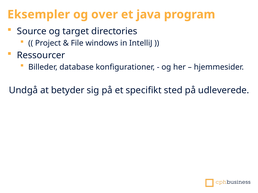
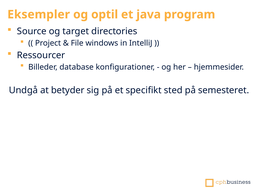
over: over -> optil
udleverede: udleverede -> semesteret
